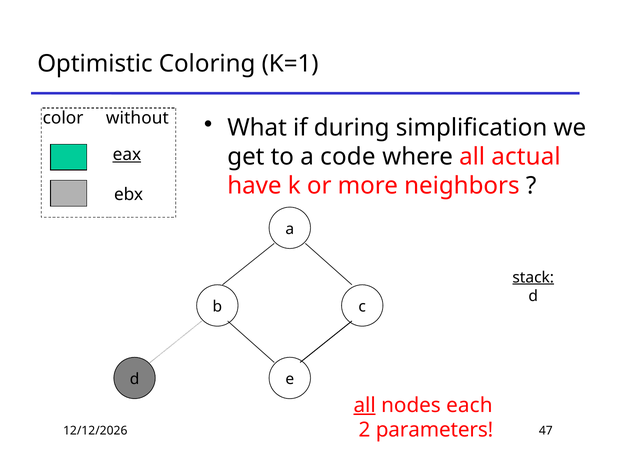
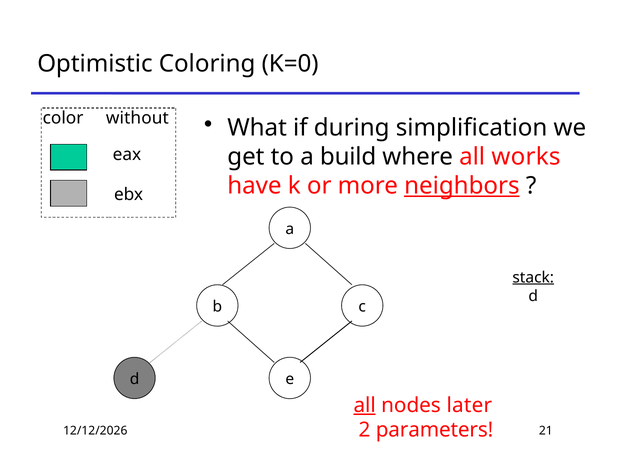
K=1: K=1 -> K=0
eax underline: present -> none
code: code -> build
actual: actual -> works
neighbors underline: none -> present
each: each -> later
47: 47 -> 21
